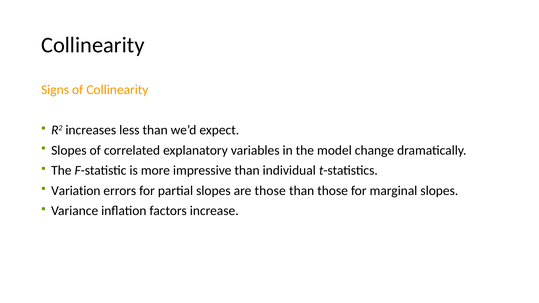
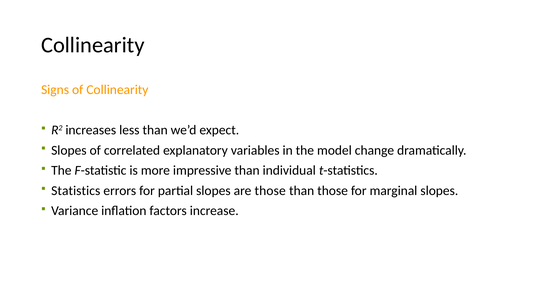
Variation: Variation -> Statistics
